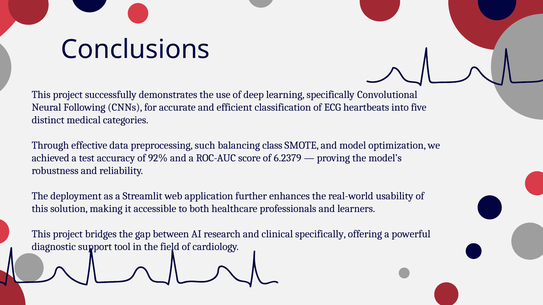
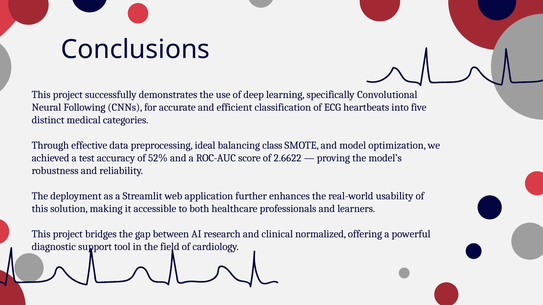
such: such -> ideal
92%: 92% -> 52%
6.2379: 6.2379 -> 2.6622
clinical specifically: specifically -> normalized
